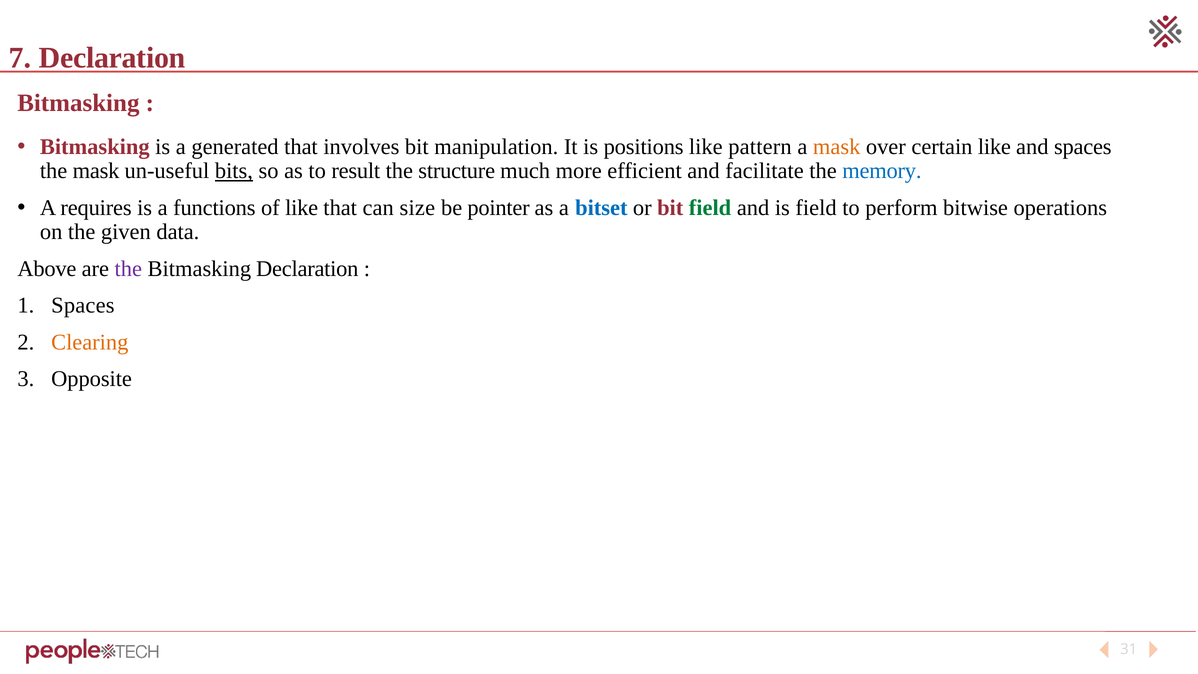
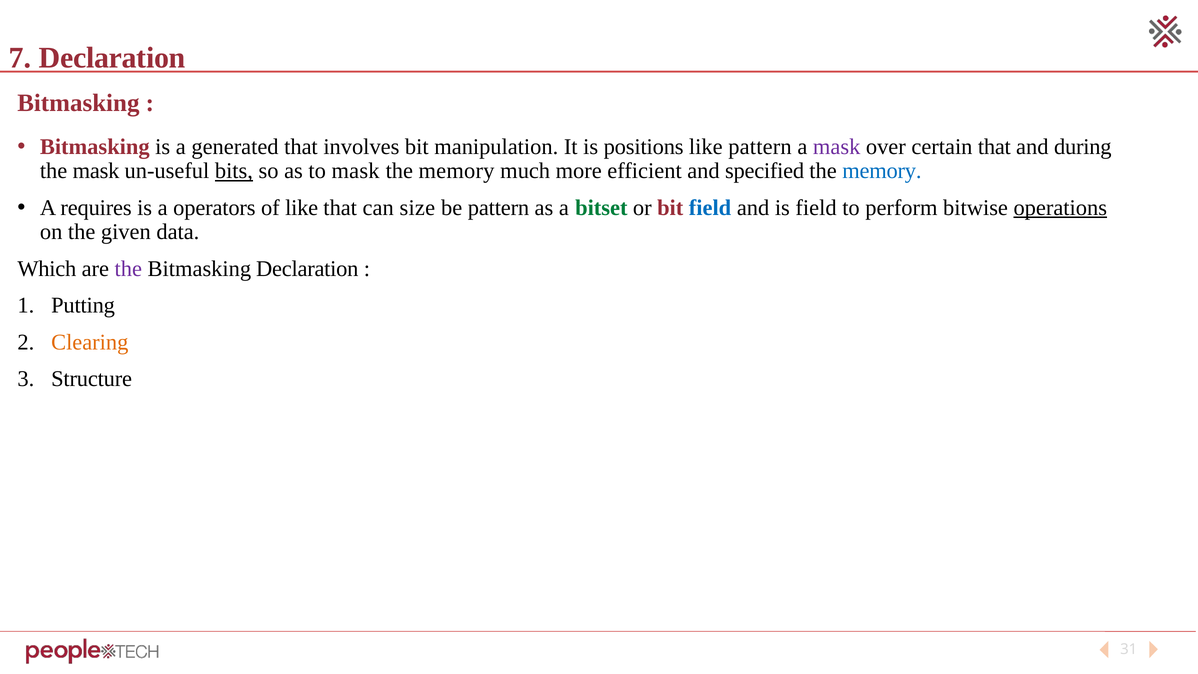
mask at (837, 147) colour: orange -> purple
certain like: like -> that
and spaces: spaces -> during
to result: result -> mask
structure at (457, 171): structure -> memory
facilitate: facilitate -> specified
functions: functions -> operators
be pointer: pointer -> pattern
bitset colour: blue -> green
field at (710, 208) colour: green -> blue
operations underline: none -> present
Above: Above -> Which
Spaces at (83, 305): Spaces -> Putting
Opposite: Opposite -> Structure
